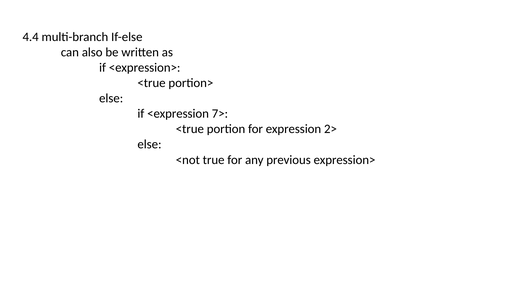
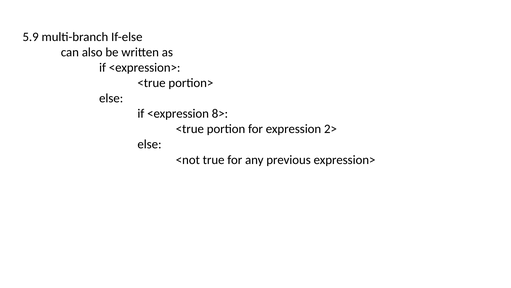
4.4: 4.4 -> 5.9
7>: 7> -> 8>
